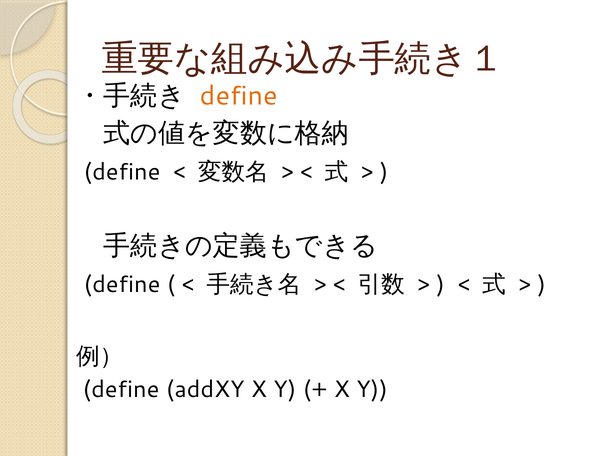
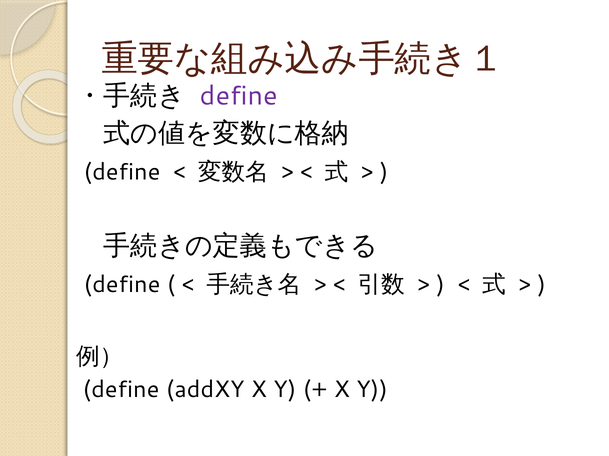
define at (239, 96) colour: orange -> purple
